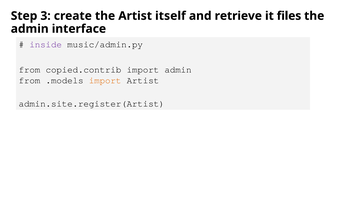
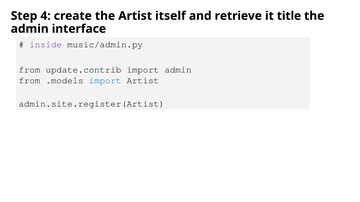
3: 3 -> 4
files: files -> title
copied.contrib: copied.contrib -> update.contrib
import at (105, 81) colour: orange -> blue
